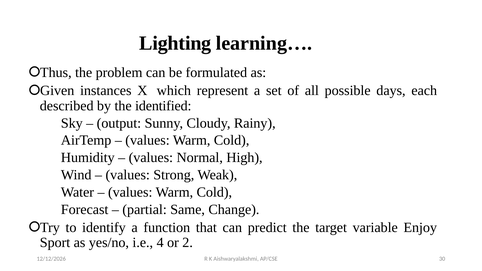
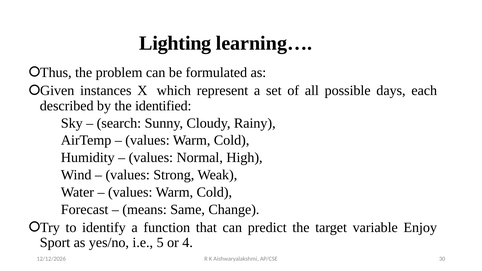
output: output -> search
partial: partial -> means
4: 4 -> 5
2: 2 -> 4
